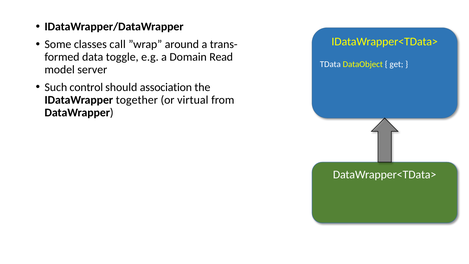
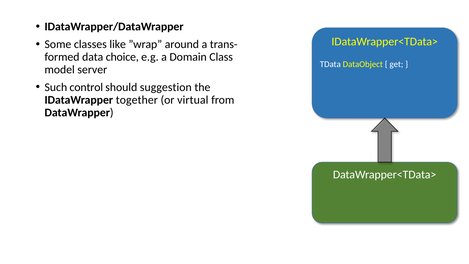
call: call -> like
toggle: toggle -> choice
Read: Read -> Class
association: association -> suggestion
